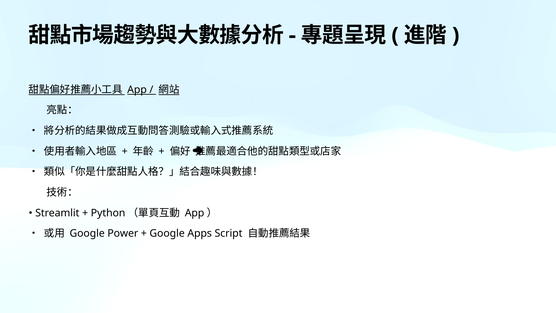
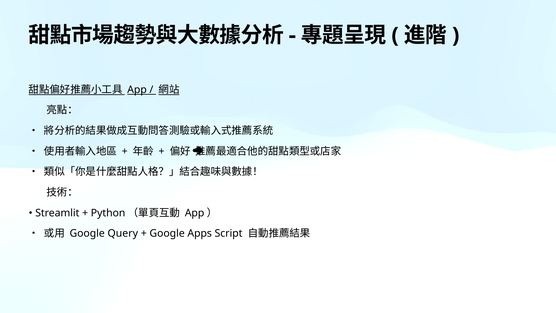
Power: Power -> Query
